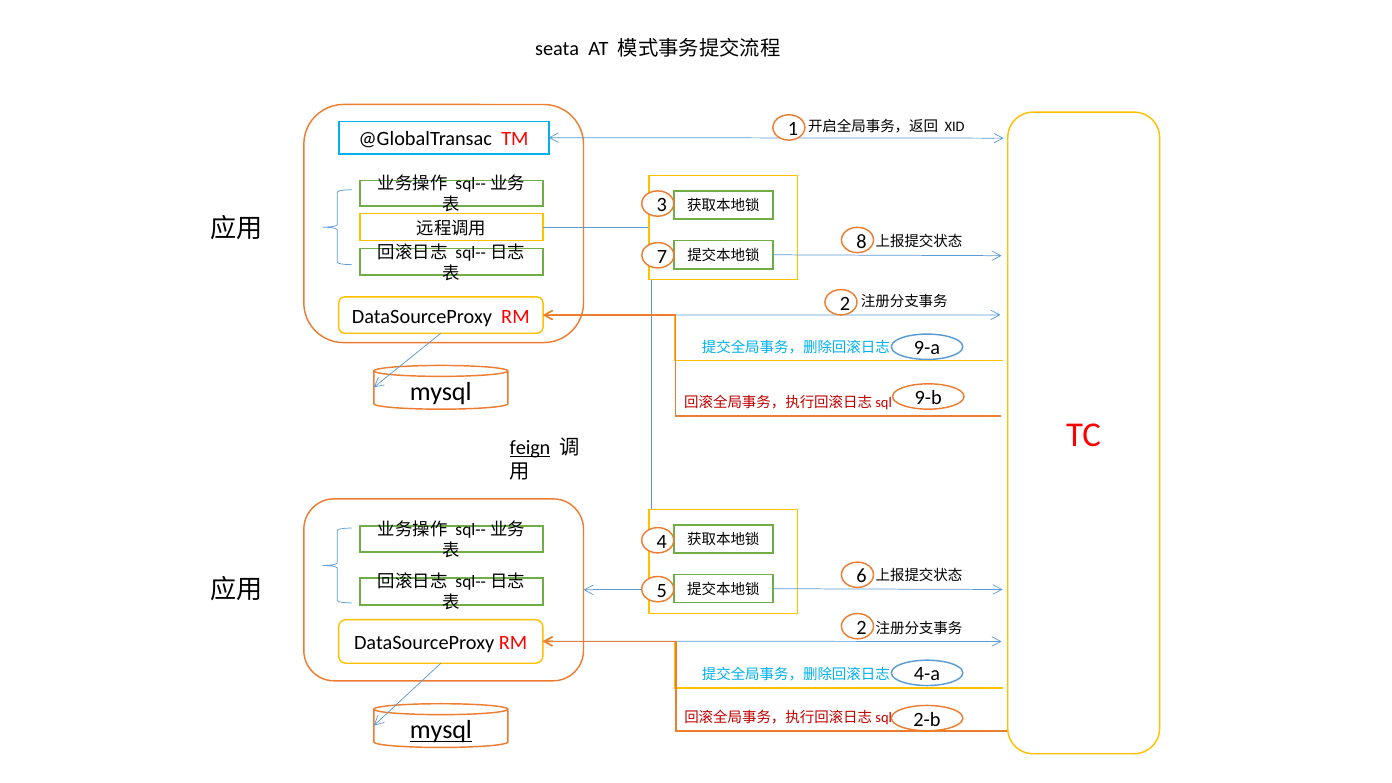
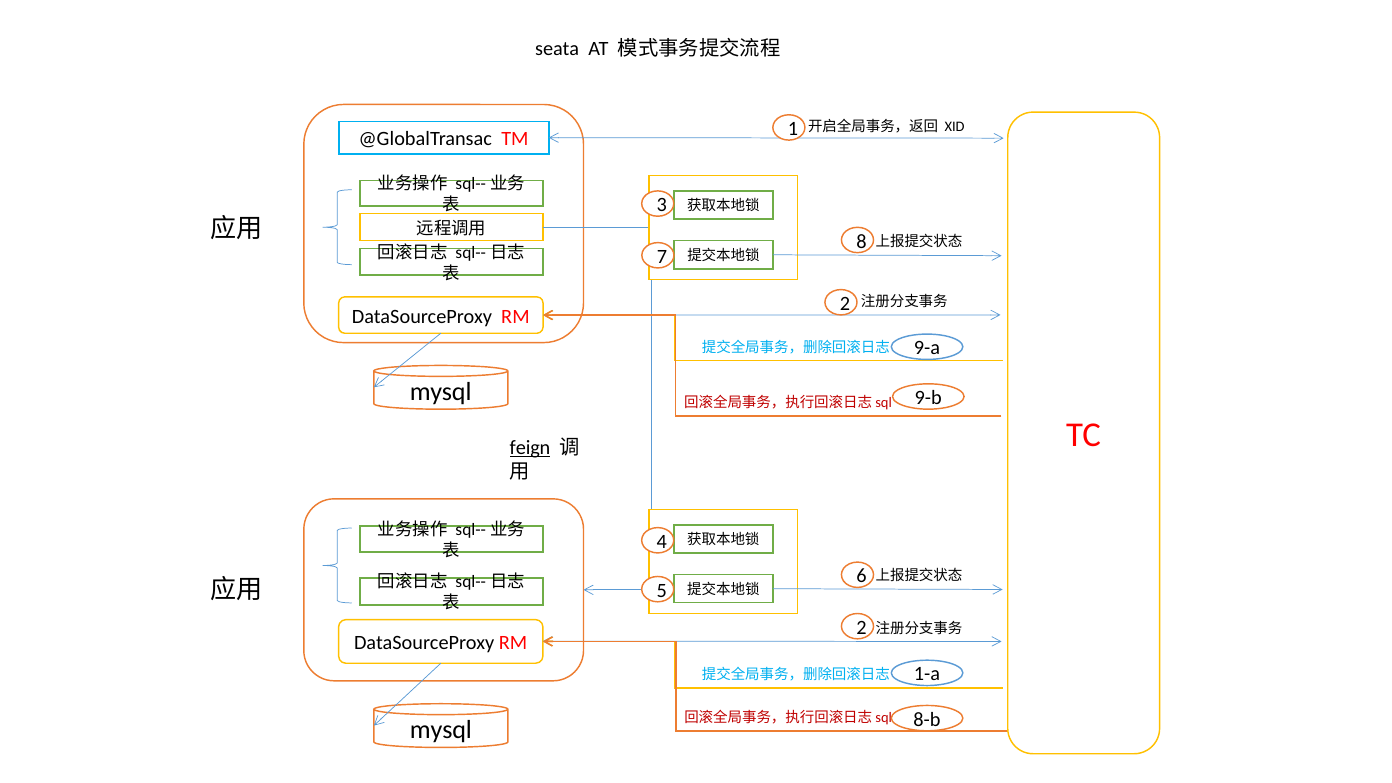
4-a: 4-a -> 1-a
2-b: 2-b -> 8-b
mysql at (441, 730) underline: present -> none
